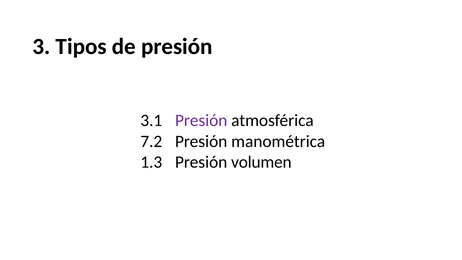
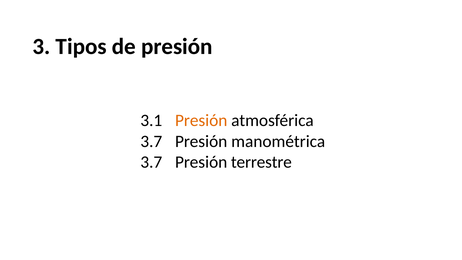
Presión at (201, 121) colour: purple -> orange
7.2 at (151, 141): 7.2 -> 3.7
1.3 at (151, 162): 1.3 -> 3.7
volumen: volumen -> terrestre
